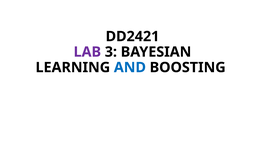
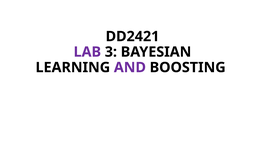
AND colour: blue -> purple
